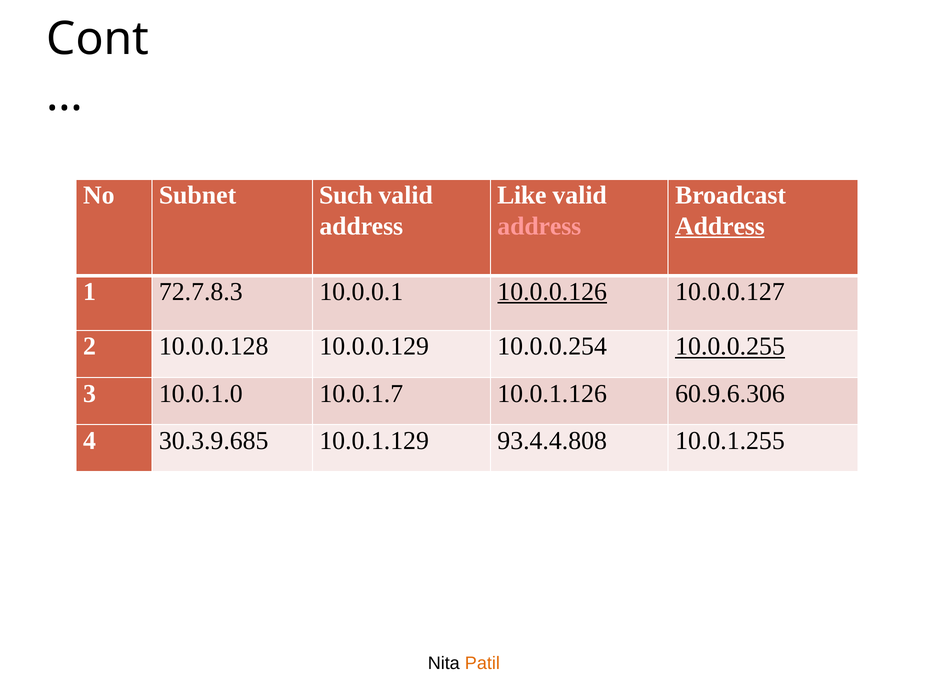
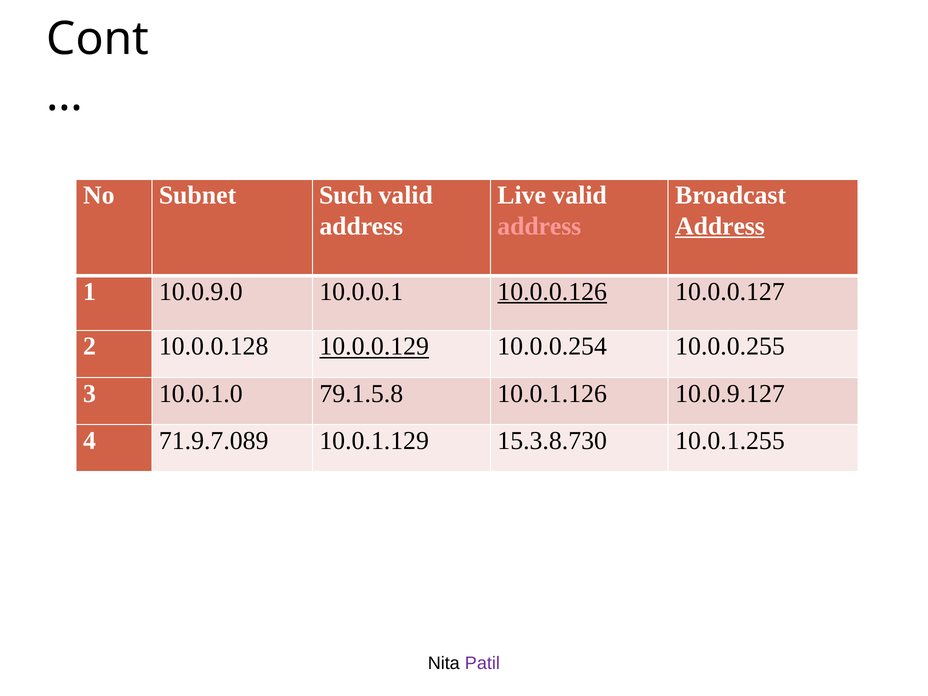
Like: Like -> Live
72.7.8.3: 72.7.8.3 -> 10.0.9.0
10.0.0.129 underline: none -> present
10.0.0.255 underline: present -> none
10.0.1.7: 10.0.1.7 -> 79.1.5.8
60.9.6.306: 60.9.6.306 -> 10.0.9.127
30.3.9.685: 30.3.9.685 -> 71.9.7.089
93.4.4.808: 93.4.4.808 -> 15.3.8.730
Patil colour: orange -> purple
